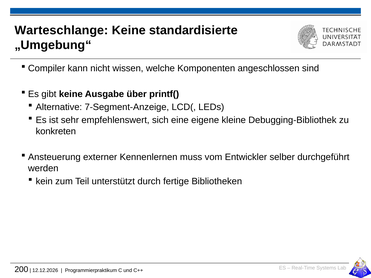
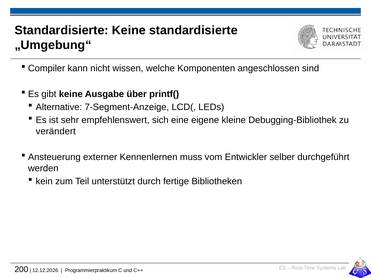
Warteschlange at (62, 30): Warteschlange -> Standardisierte
konkreten: konkreten -> verändert
